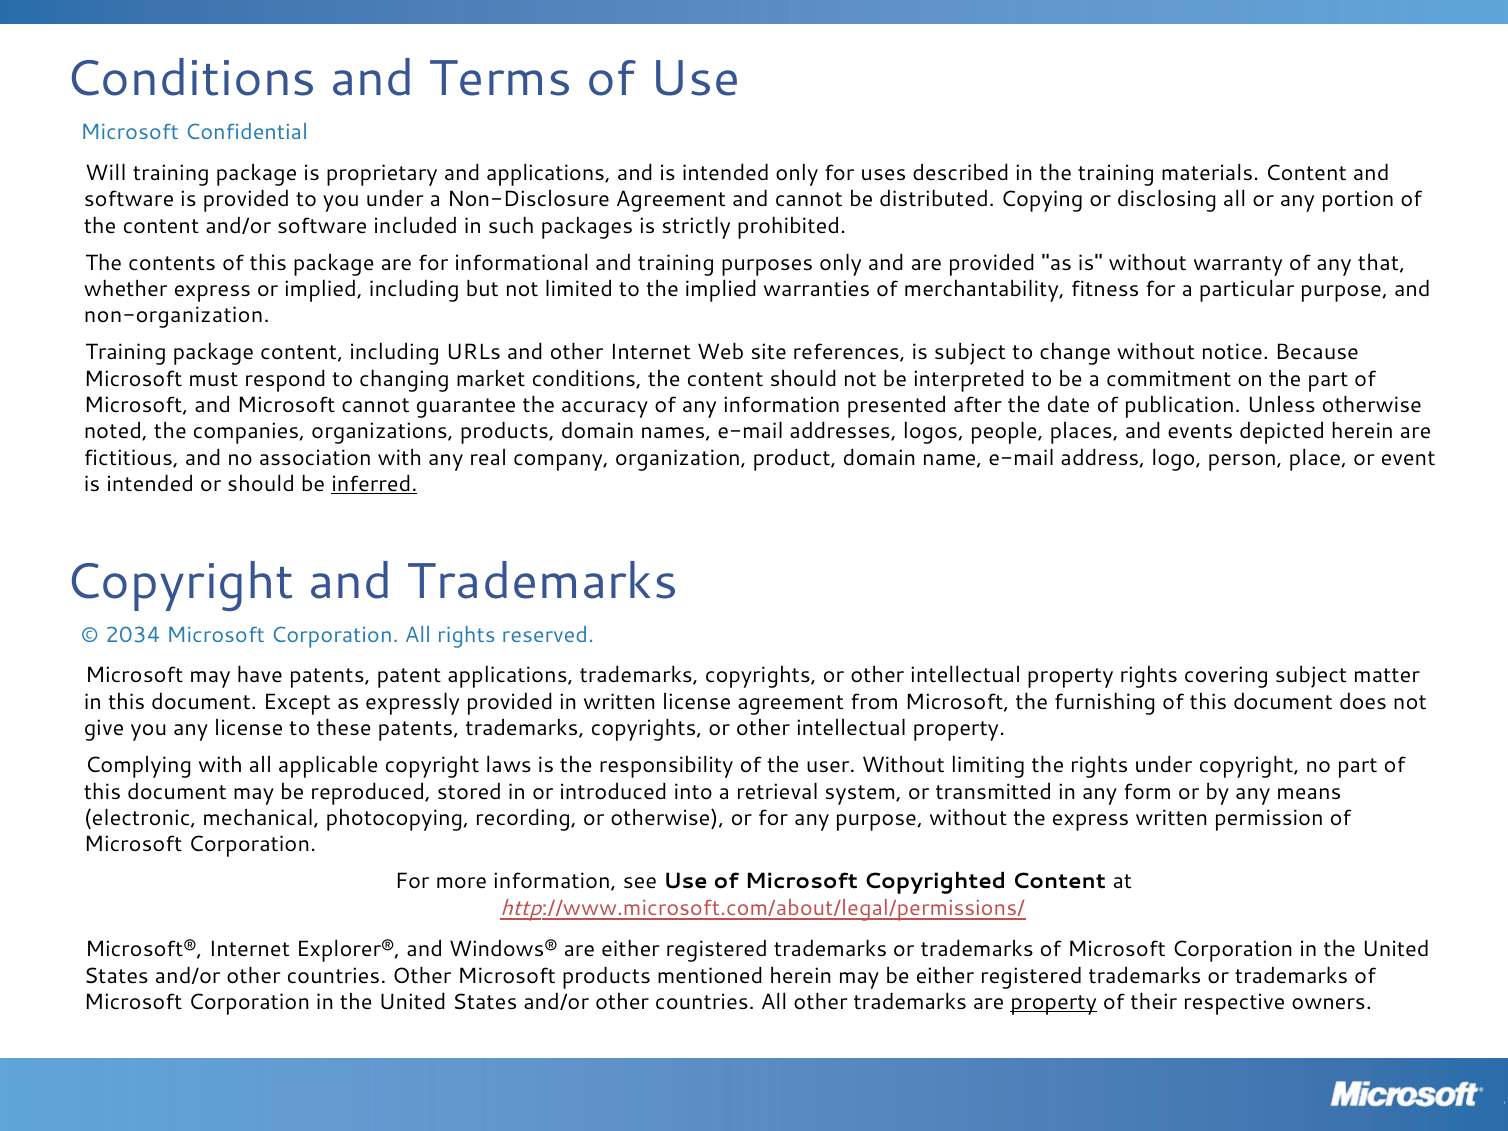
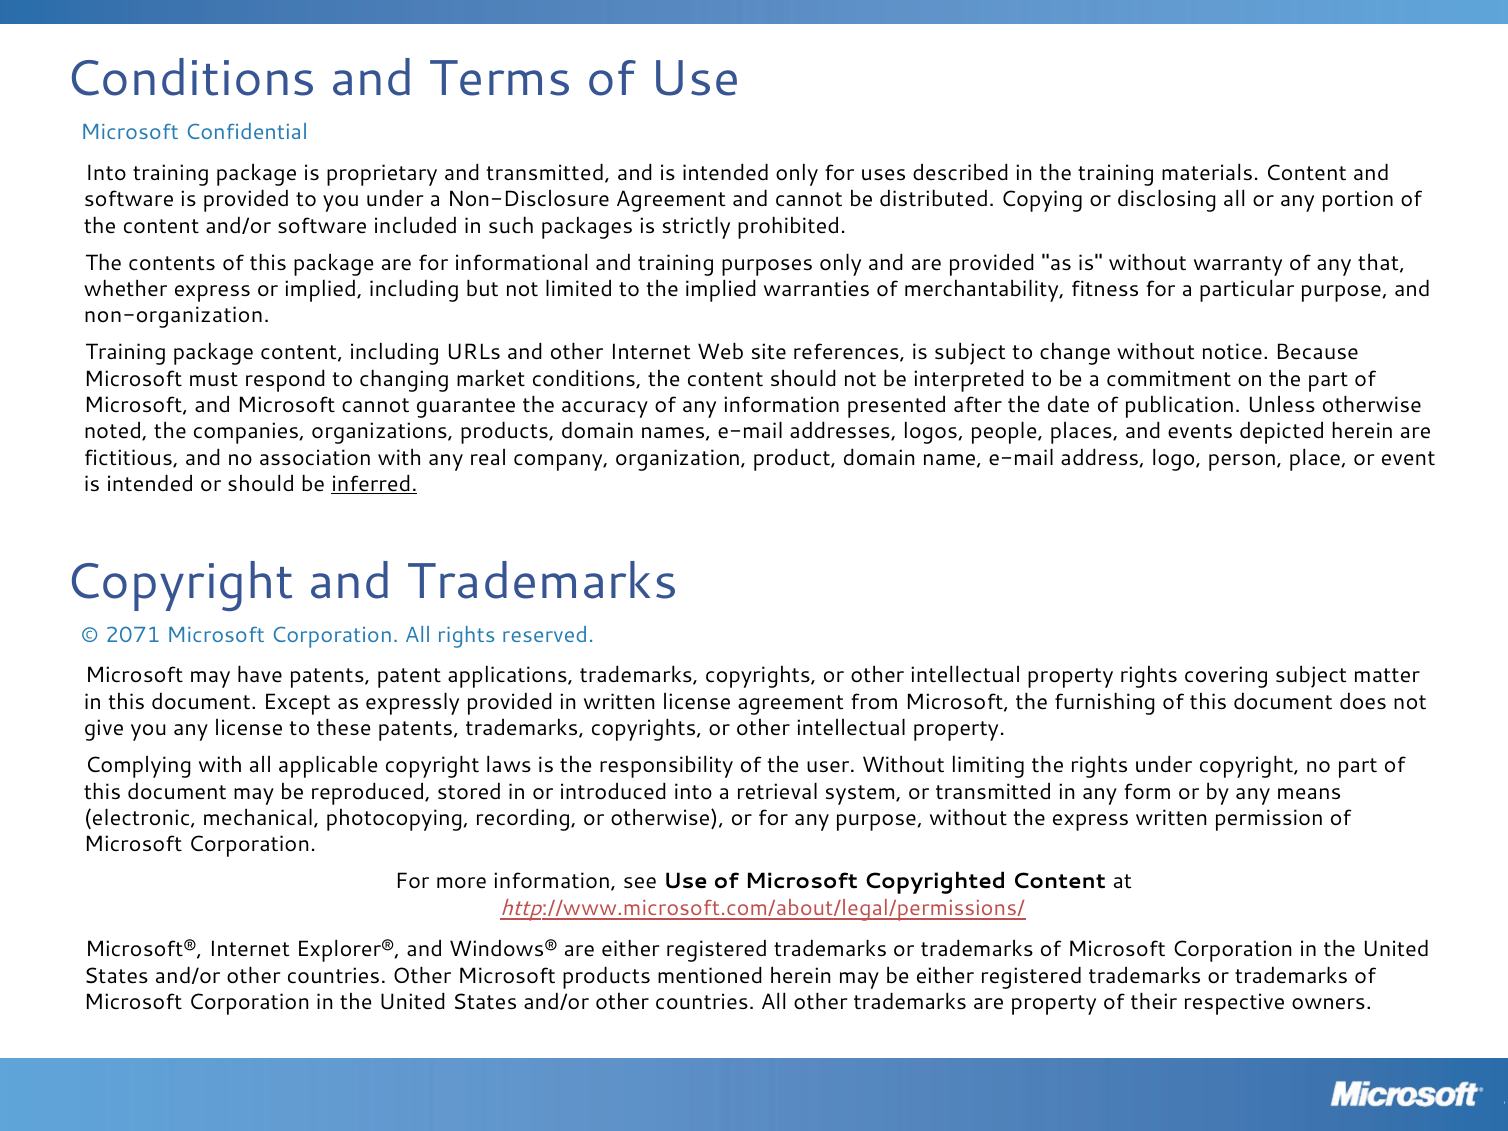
Will at (106, 173): Will -> Into
and applications: applications -> transmitted
2034: 2034 -> 2071
property at (1054, 1002) underline: present -> none
